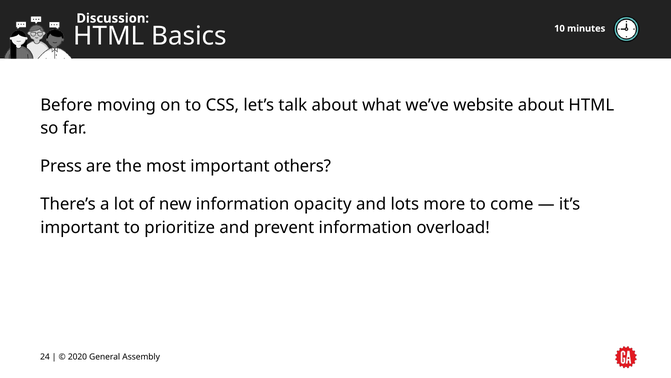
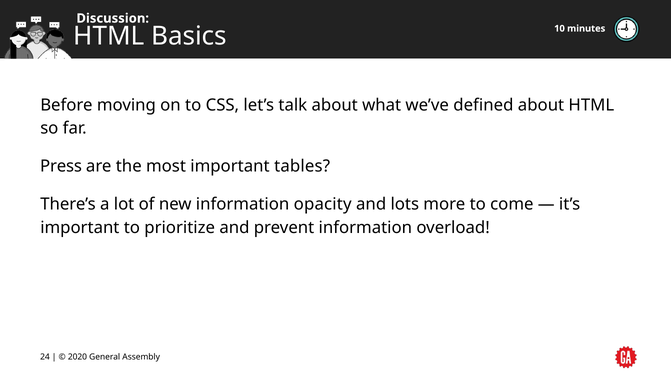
website: website -> defined
others: others -> tables
